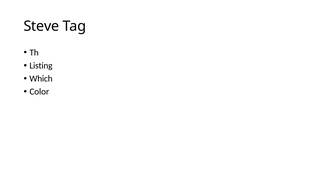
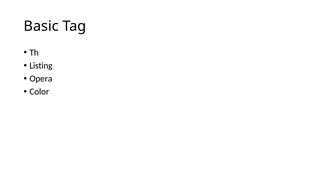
Steve: Steve -> Basic
Which: Which -> Opera
